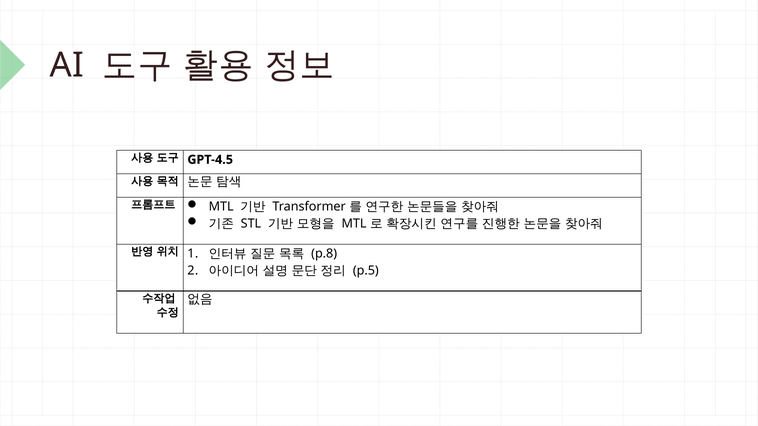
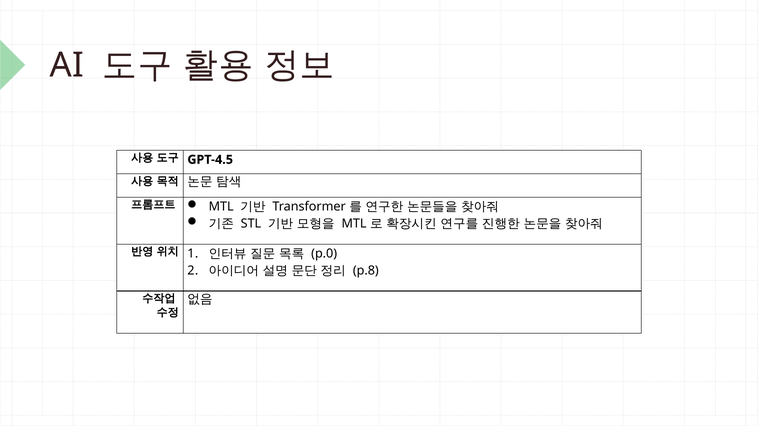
p.8: p.8 -> p.0
p.5: p.5 -> p.8
